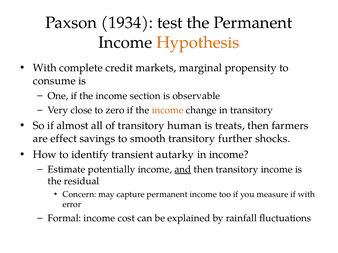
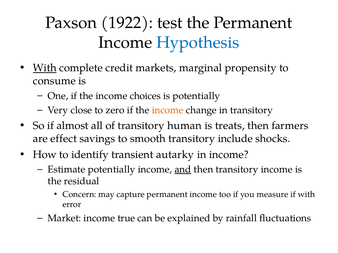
1934: 1934 -> 1922
Hypothesis colour: orange -> blue
With at (45, 68) underline: none -> present
section: section -> choices
is observable: observable -> potentially
further: further -> include
Formal: Formal -> Market
cost: cost -> true
